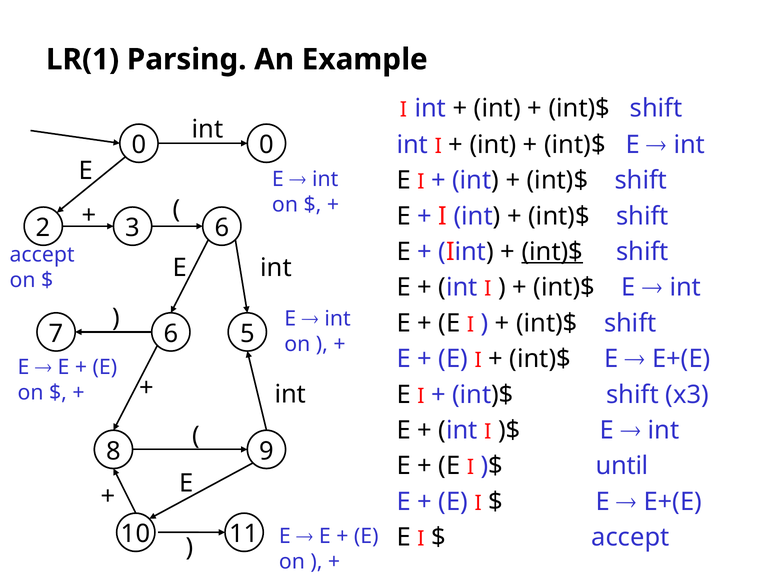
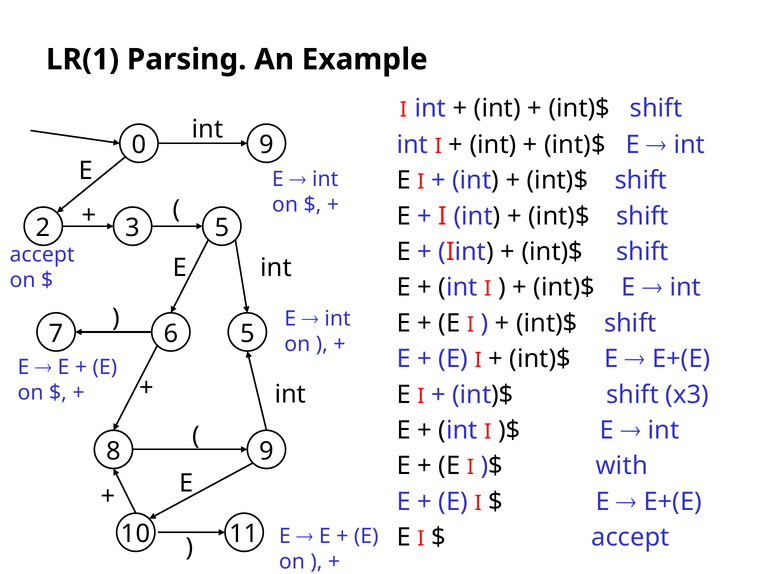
0 0: 0 -> 9
3 6: 6 -> 5
int)$ at (552, 252) underline: present -> none
until: until -> with
